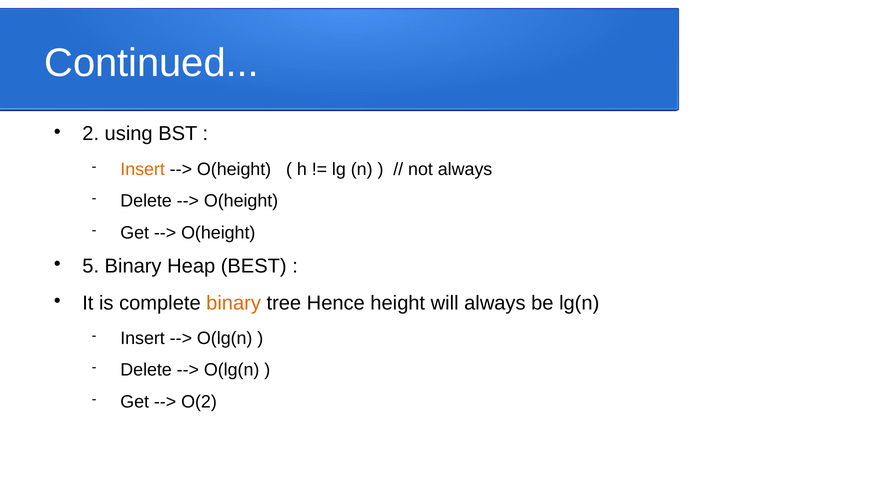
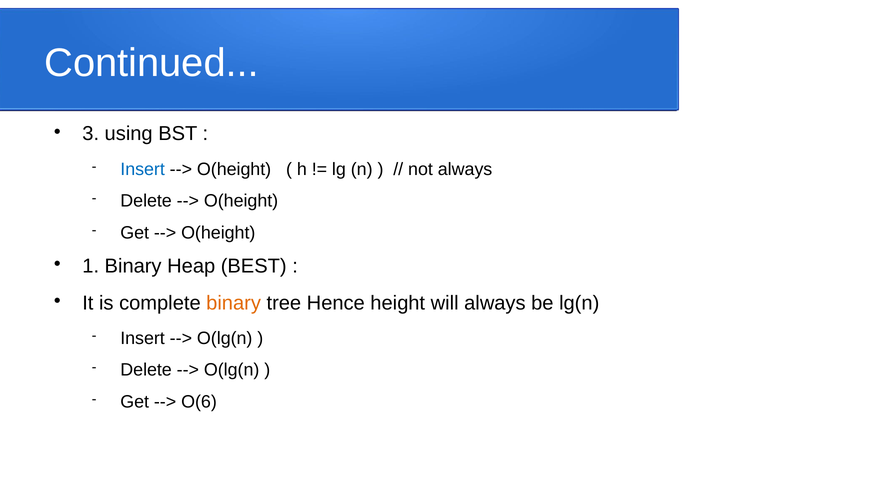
2: 2 -> 3
Insert at (143, 169) colour: orange -> blue
5: 5 -> 1
O(2: O(2 -> O(6
